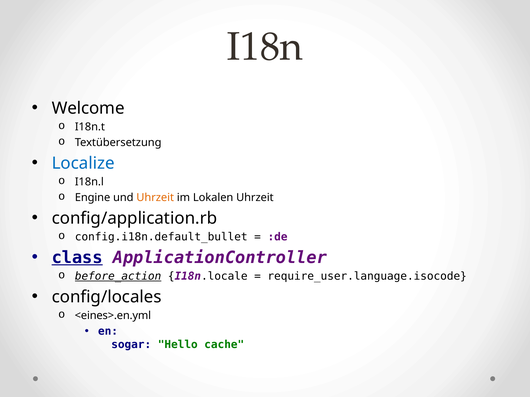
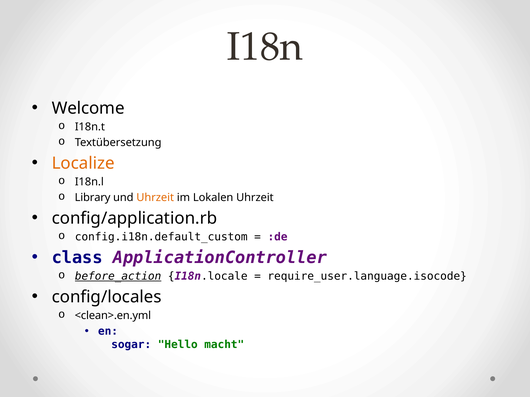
Localize colour: blue -> orange
Engine: Engine -> Library
config.i18n.default_bullet: config.i18n.default_bullet -> config.i18n.default_custom
class underline: present -> none
<eines>.en.yml: <eines>.en.yml -> <clean>.en.yml
cache: cache -> macht
